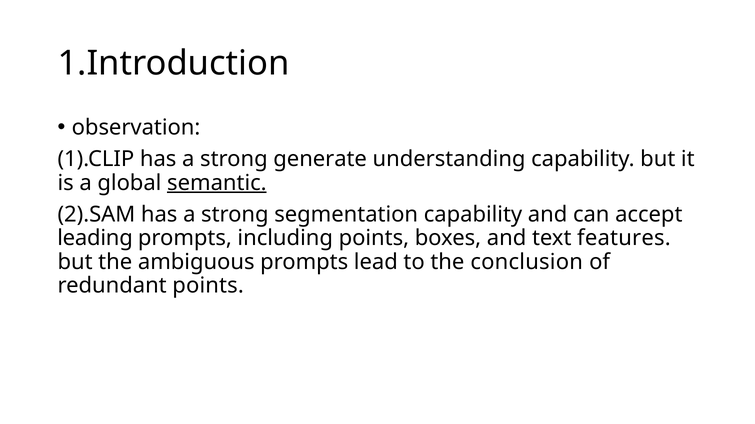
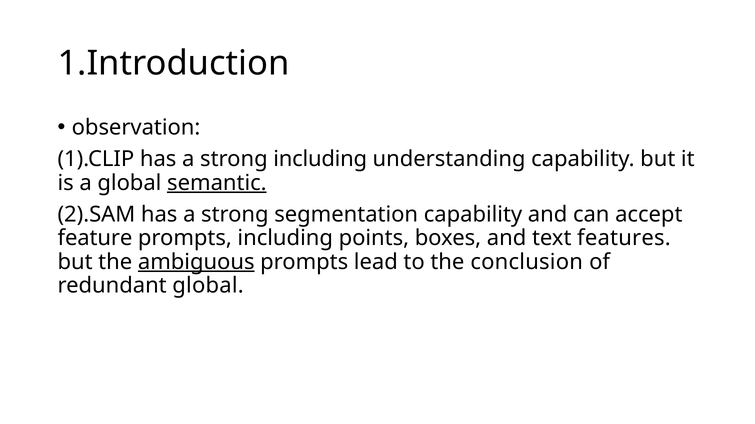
strong generate: generate -> including
leading: leading -> feature
ambiguous underline: none -> present
redundant points: points -> global
